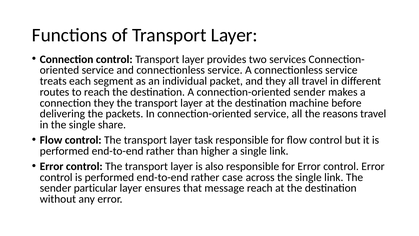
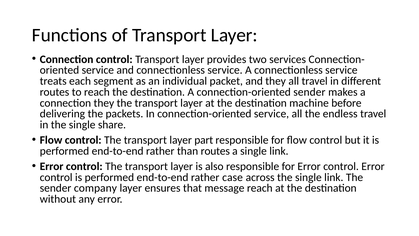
reasons: reasons -> endless
task: task -> part
than higher: higher -> routes
particular: particular -> company
